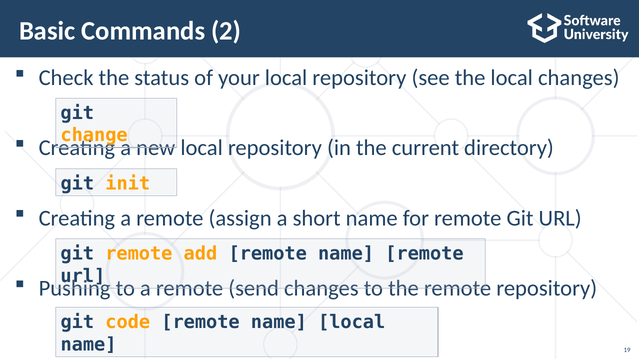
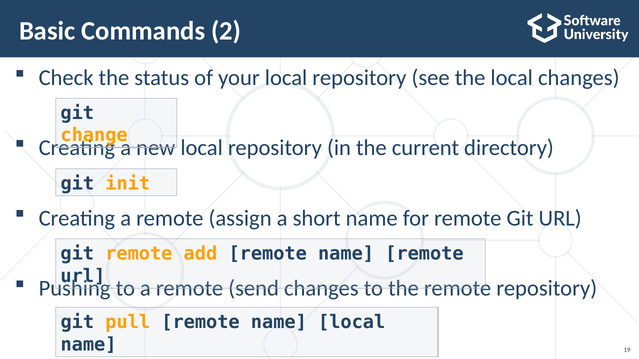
code: code -> pull
